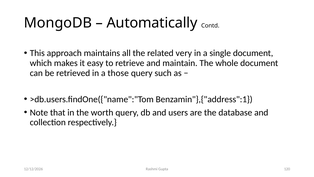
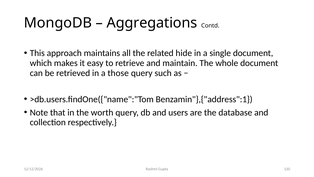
Automatically: Automatically -> Aggregations
very: very -> hide
